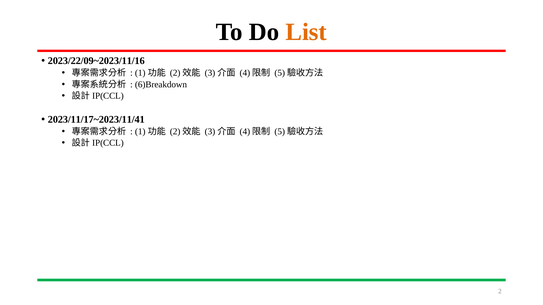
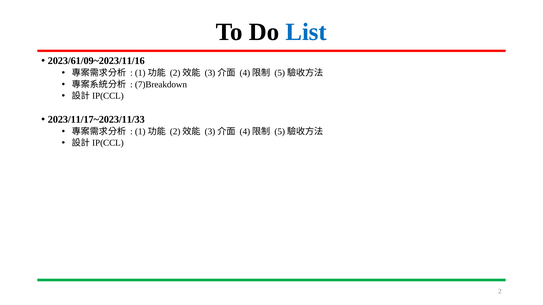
List colour: orange -> blue
2023/22/09~2023/11/16: 2023/22/09~2023/11/16 -> 2023/61/09~2023/11/16
6)Breakdown: 6)Breakdown -> 7)Breakdown
2023/11/17~2023/11/41: 2023/11/17~2023/11/41 -> 2023/11/17~2023/11/33
